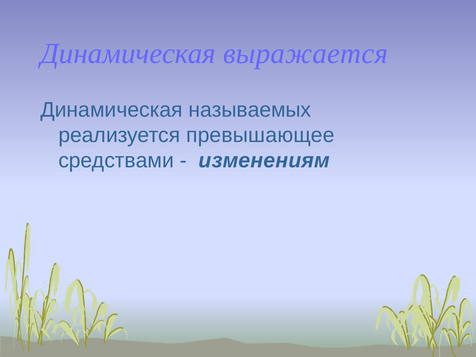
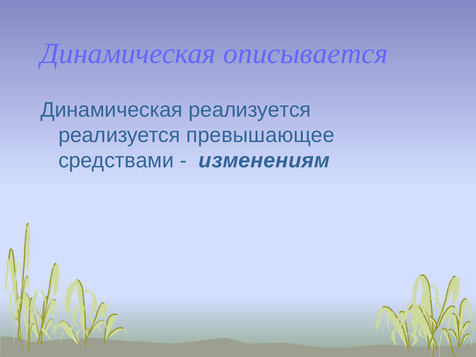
выражается: выражается -> описывается
Динамическая называемых: называемых -> реализуется
